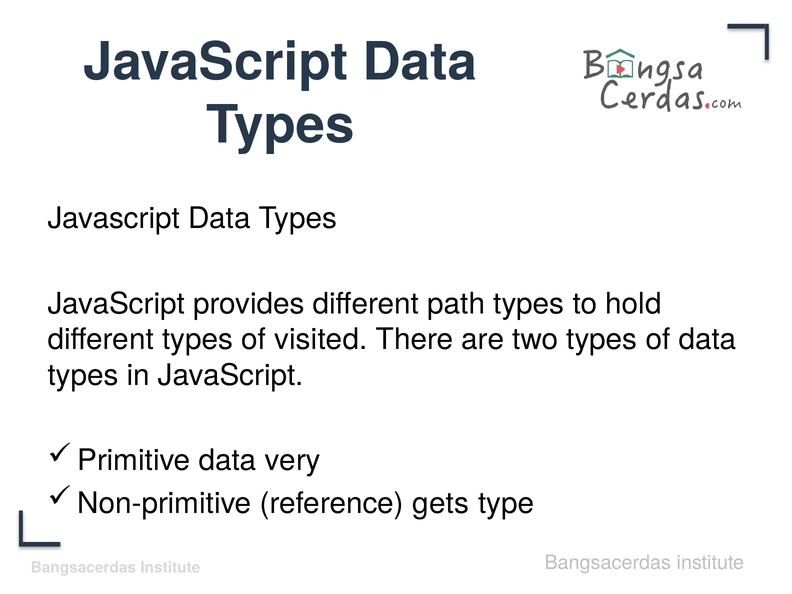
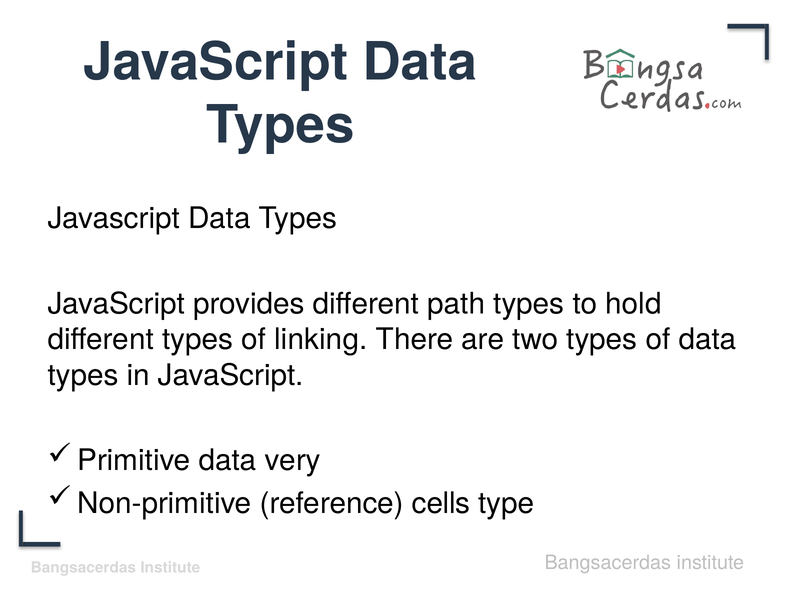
visited: visited -> linking
gets: gets -> cells
